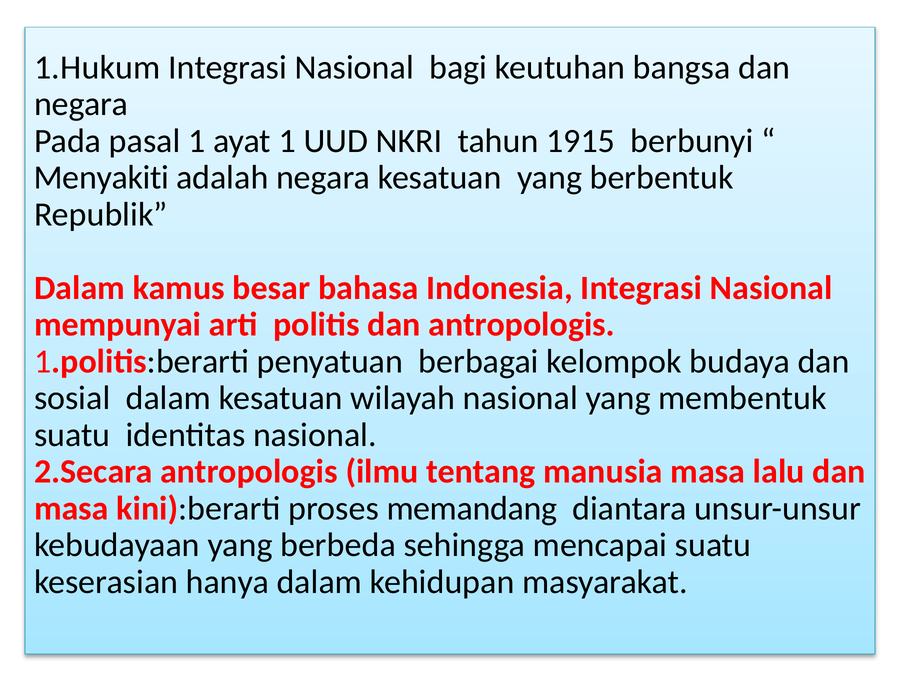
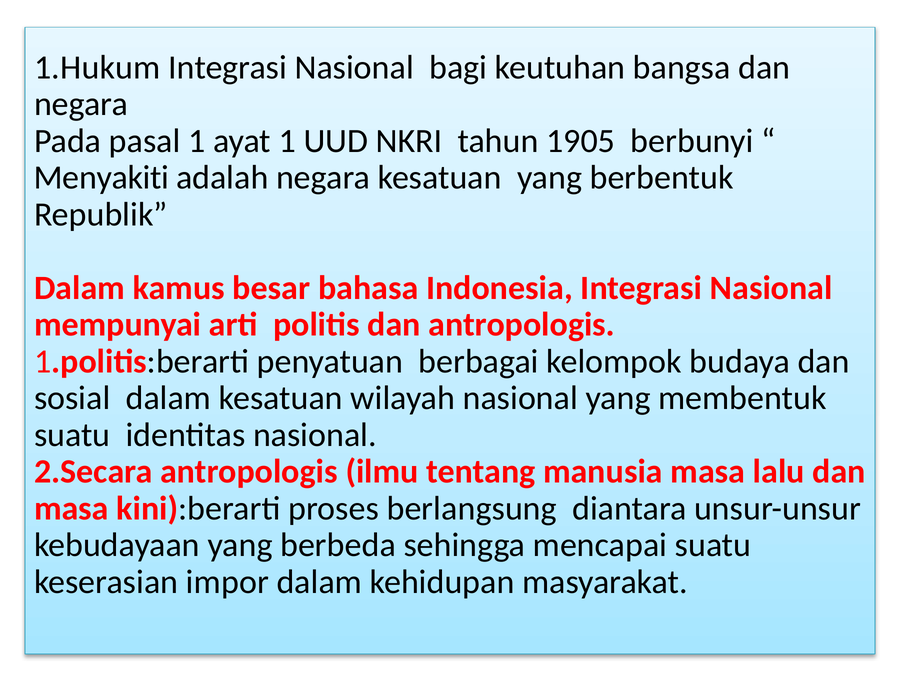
1915: 1915 -> 1905
memandang: memandang -> berlangsung
hanya: hanya -> impor
